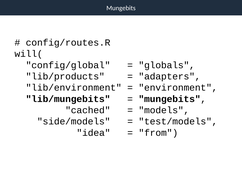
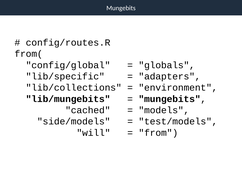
will(: will( -> from(
lib/products: lib/products -> lib/specific
lib/environment: lib/environment -> lib/collections
idea: idea -> will
